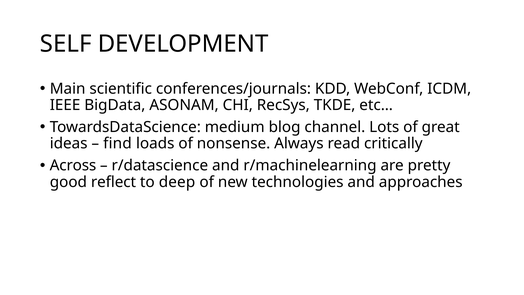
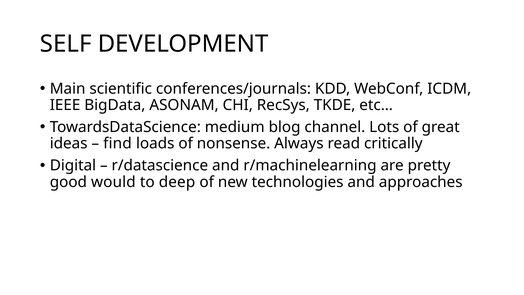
Across: Across -> Digital
reflect: reflect -> would
